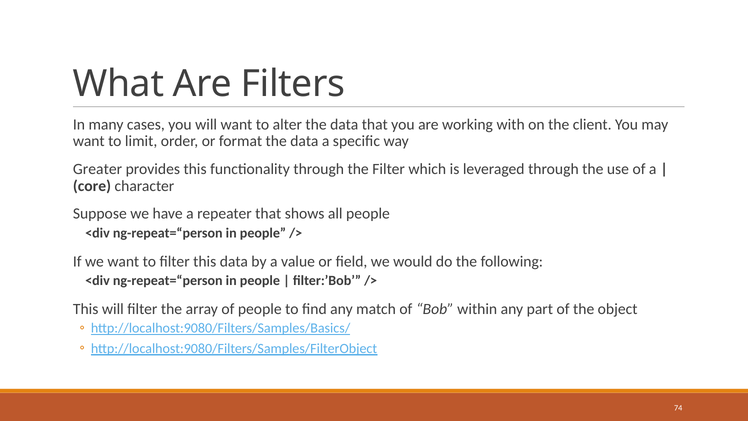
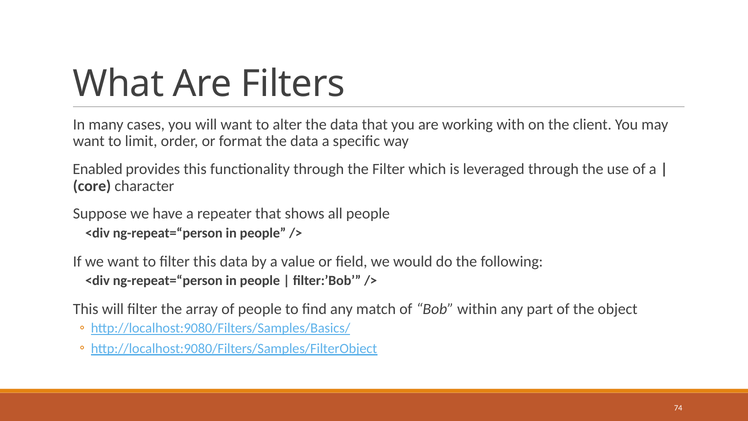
Greater: Greater -> Enabled
